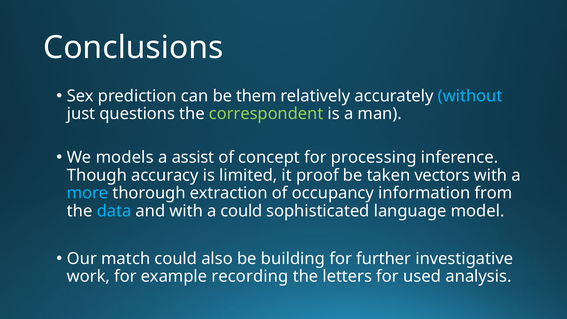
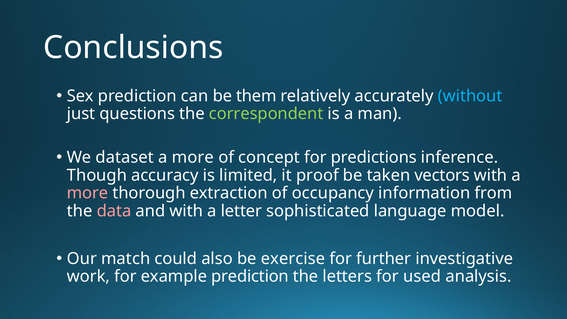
models: models -> dataset
assist at (193, 157): assist -> more
processing: processing -> predictions
more at (88, 193) colour: light blue -> pink
data colour: light blue -> pink
a could: could -> letter
building: building -> exercise
example recording: recording -> prediction
